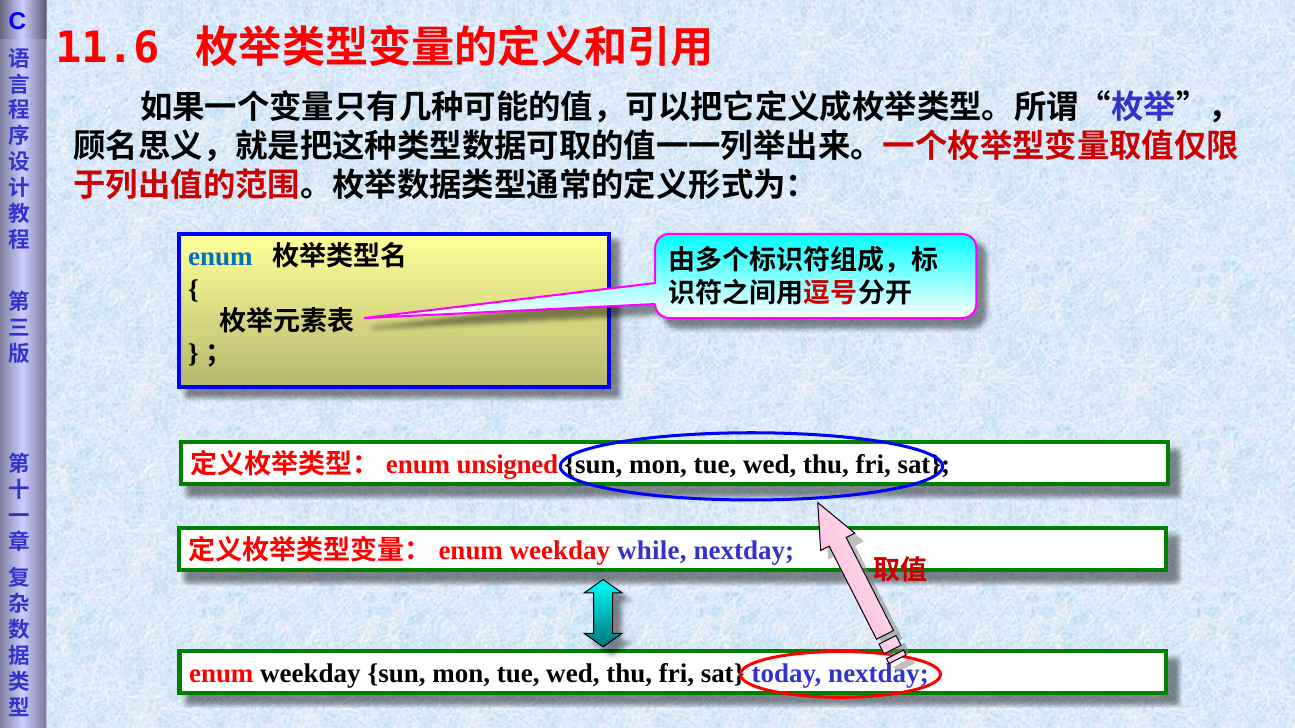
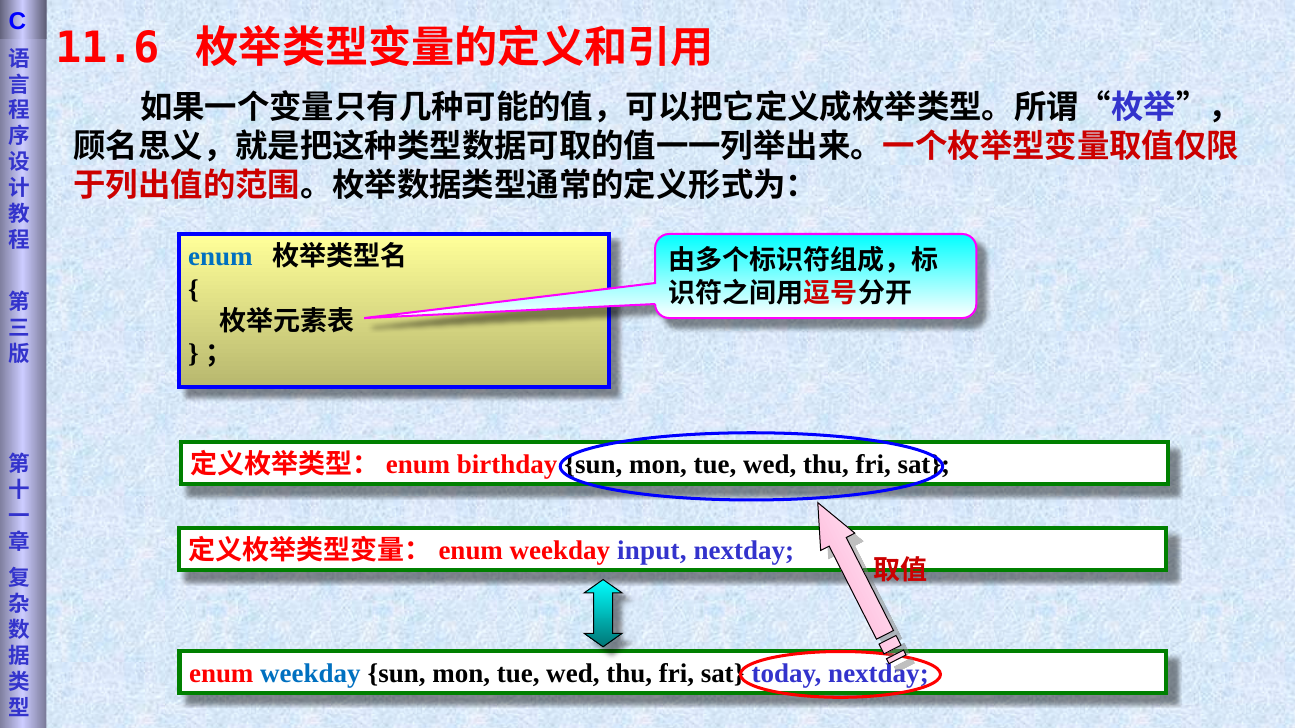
unsigned: unsigned -> birthday
while: while -> input
weekday at (310, 674) colour: black -> blue
